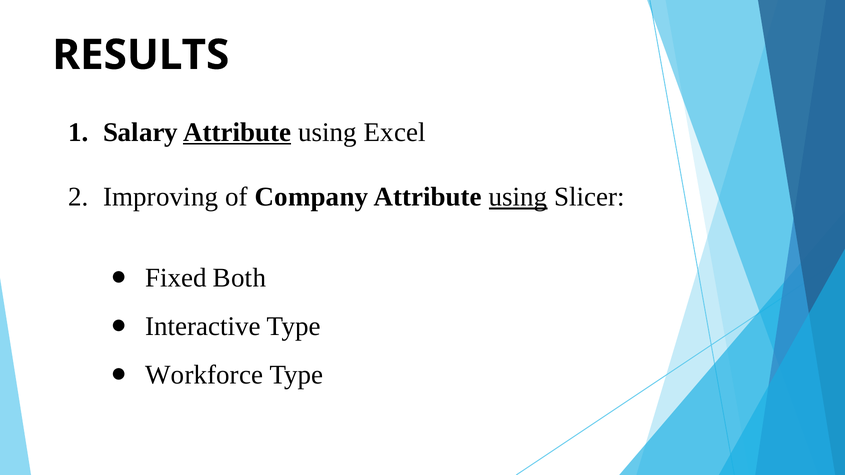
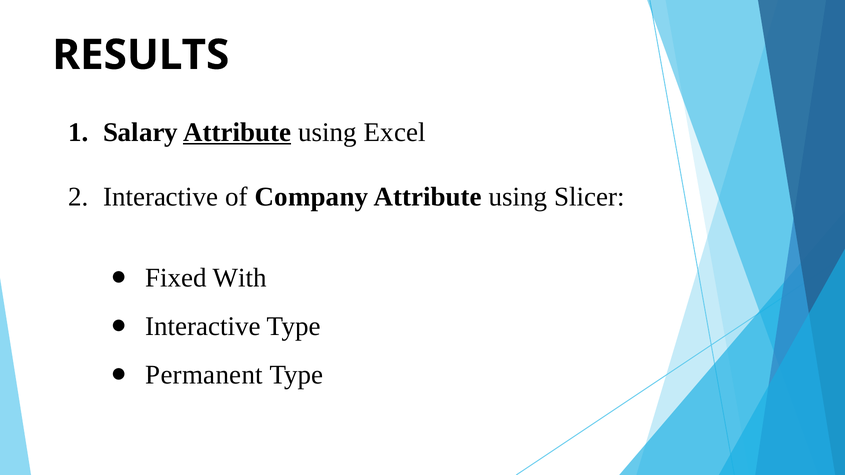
Improving at (161, 197): Improving -> Interactive
using at (518, 197) underline: present -> none
Both: Both -> With
Workforce: Workforce -> Permanent
